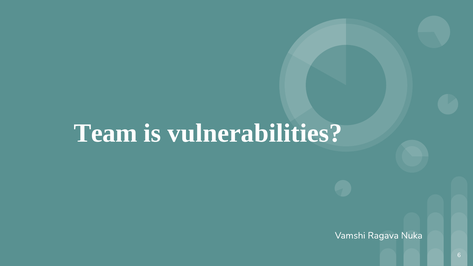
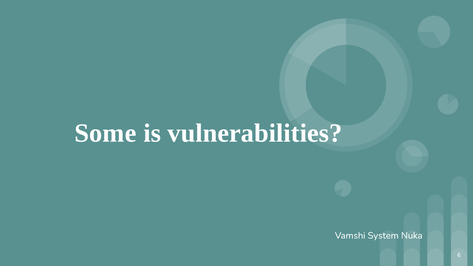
Team: Team -> Some
Ragava: Ragava -> System
